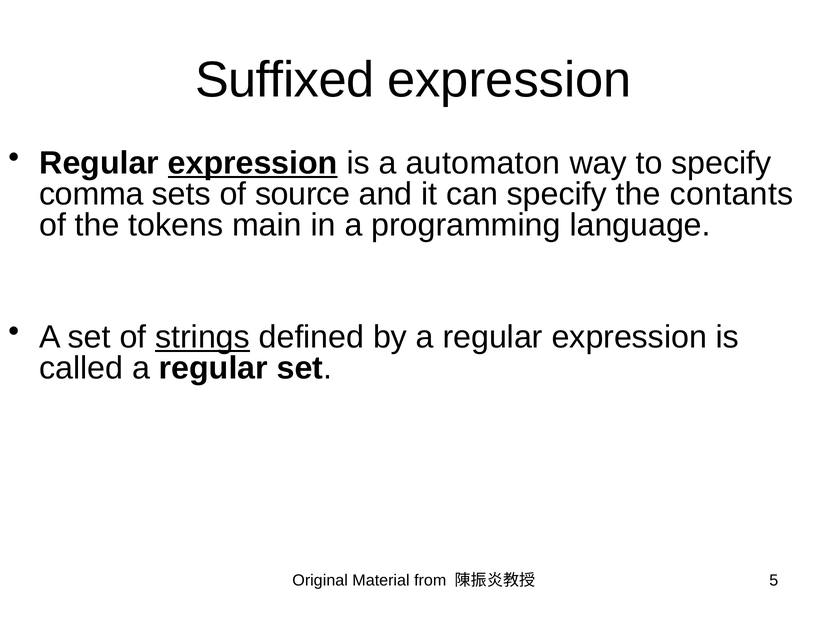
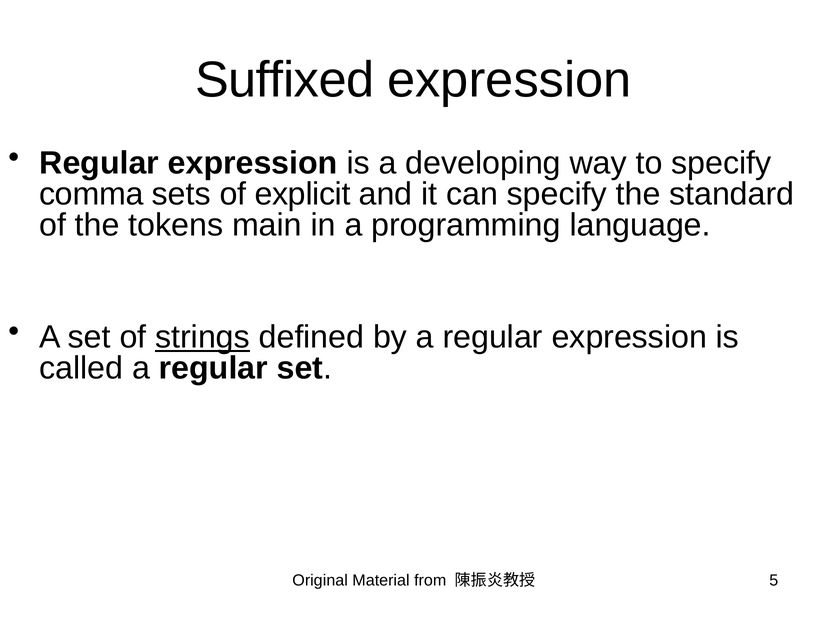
expression at (253, 163) underline: present -> none
automaton: automaton -> developing
source: source -> explicit
contants: contants -> standard
